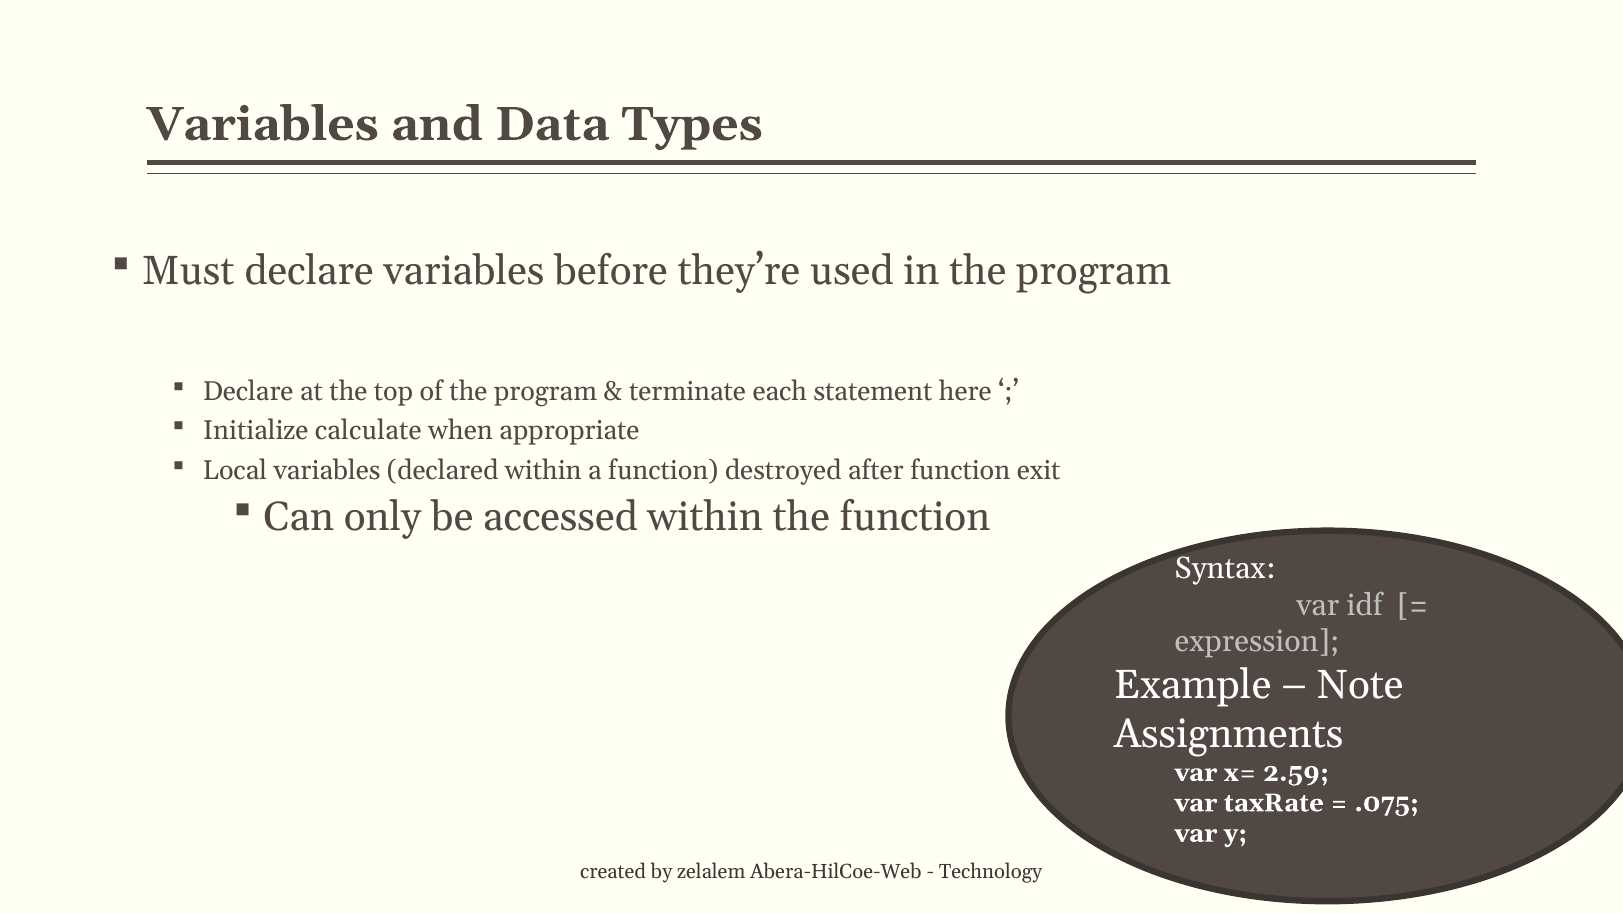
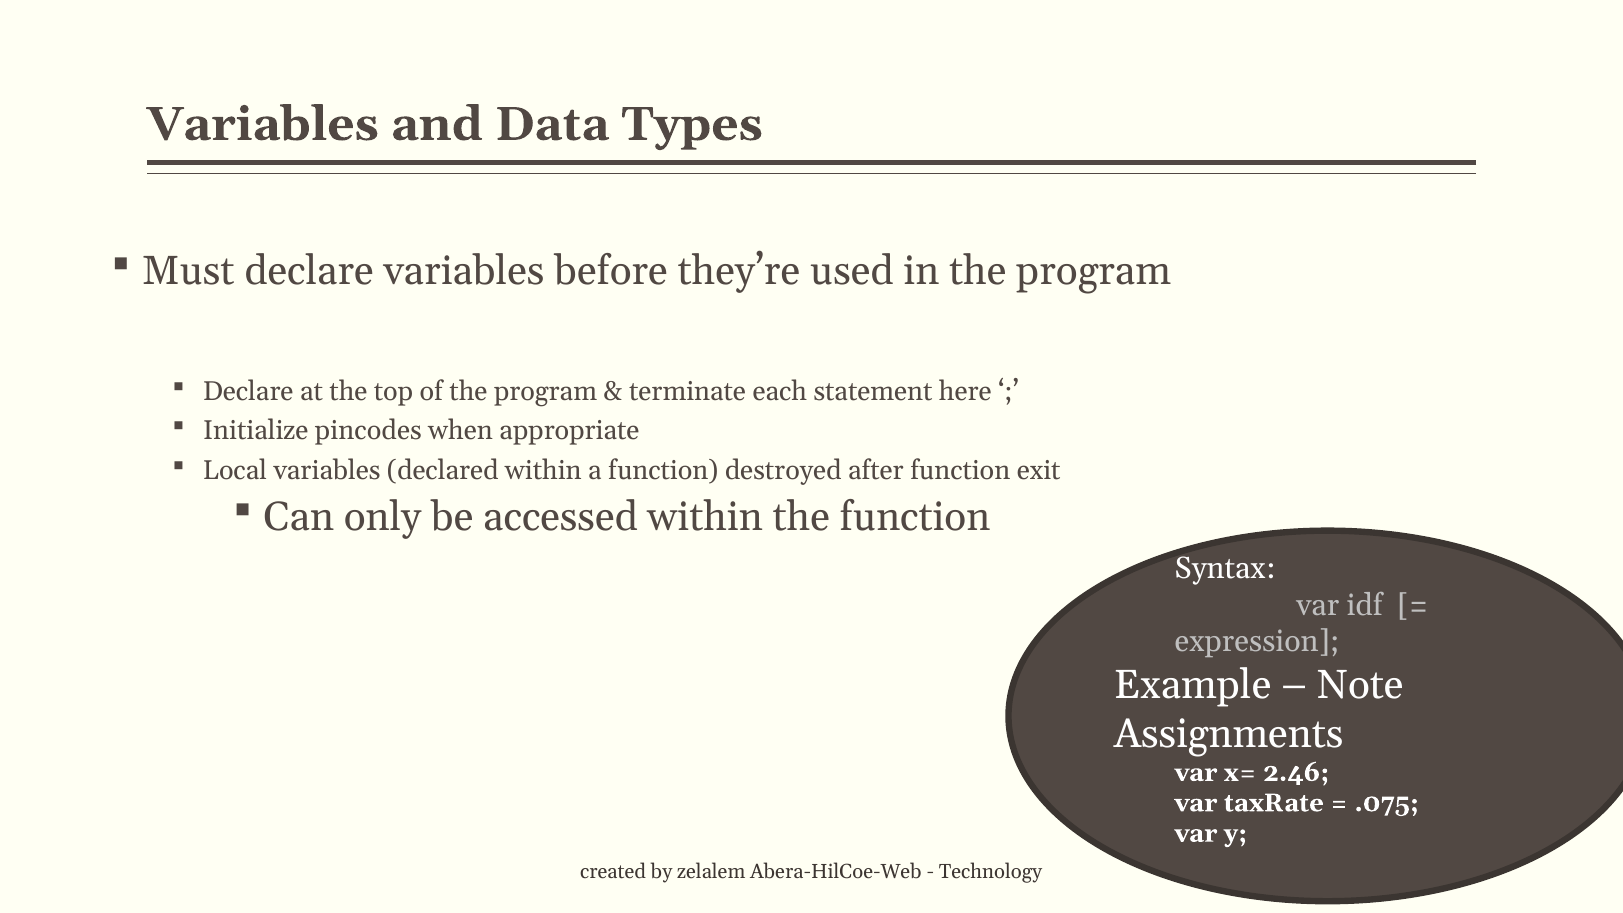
calculate: calculate -> pincodes
2.59: 2.59 -> 2.46
